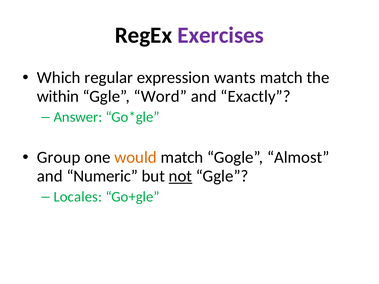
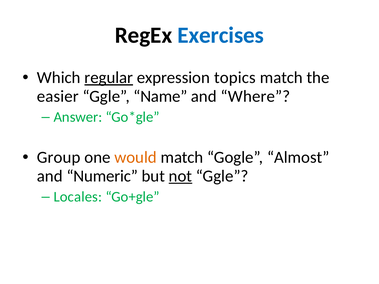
Exercises colour: purple -> blue
regular underline: none -> present
wants: wants -> topics
within: within -> easier
Word: Word -> Name
Exactly: Exactly -> Where
